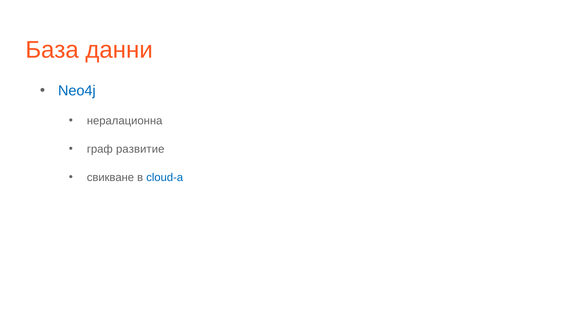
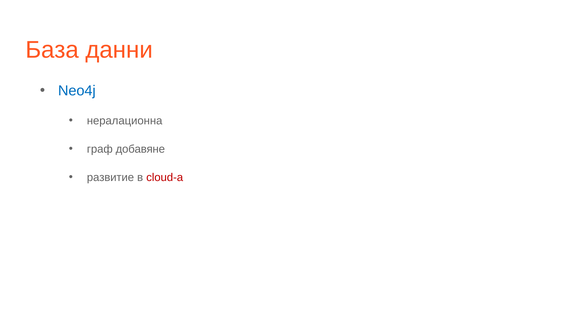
развитие: развитие -> добавяне
свикване: свикване -> развитие
cloud-a colour: blue -> red
